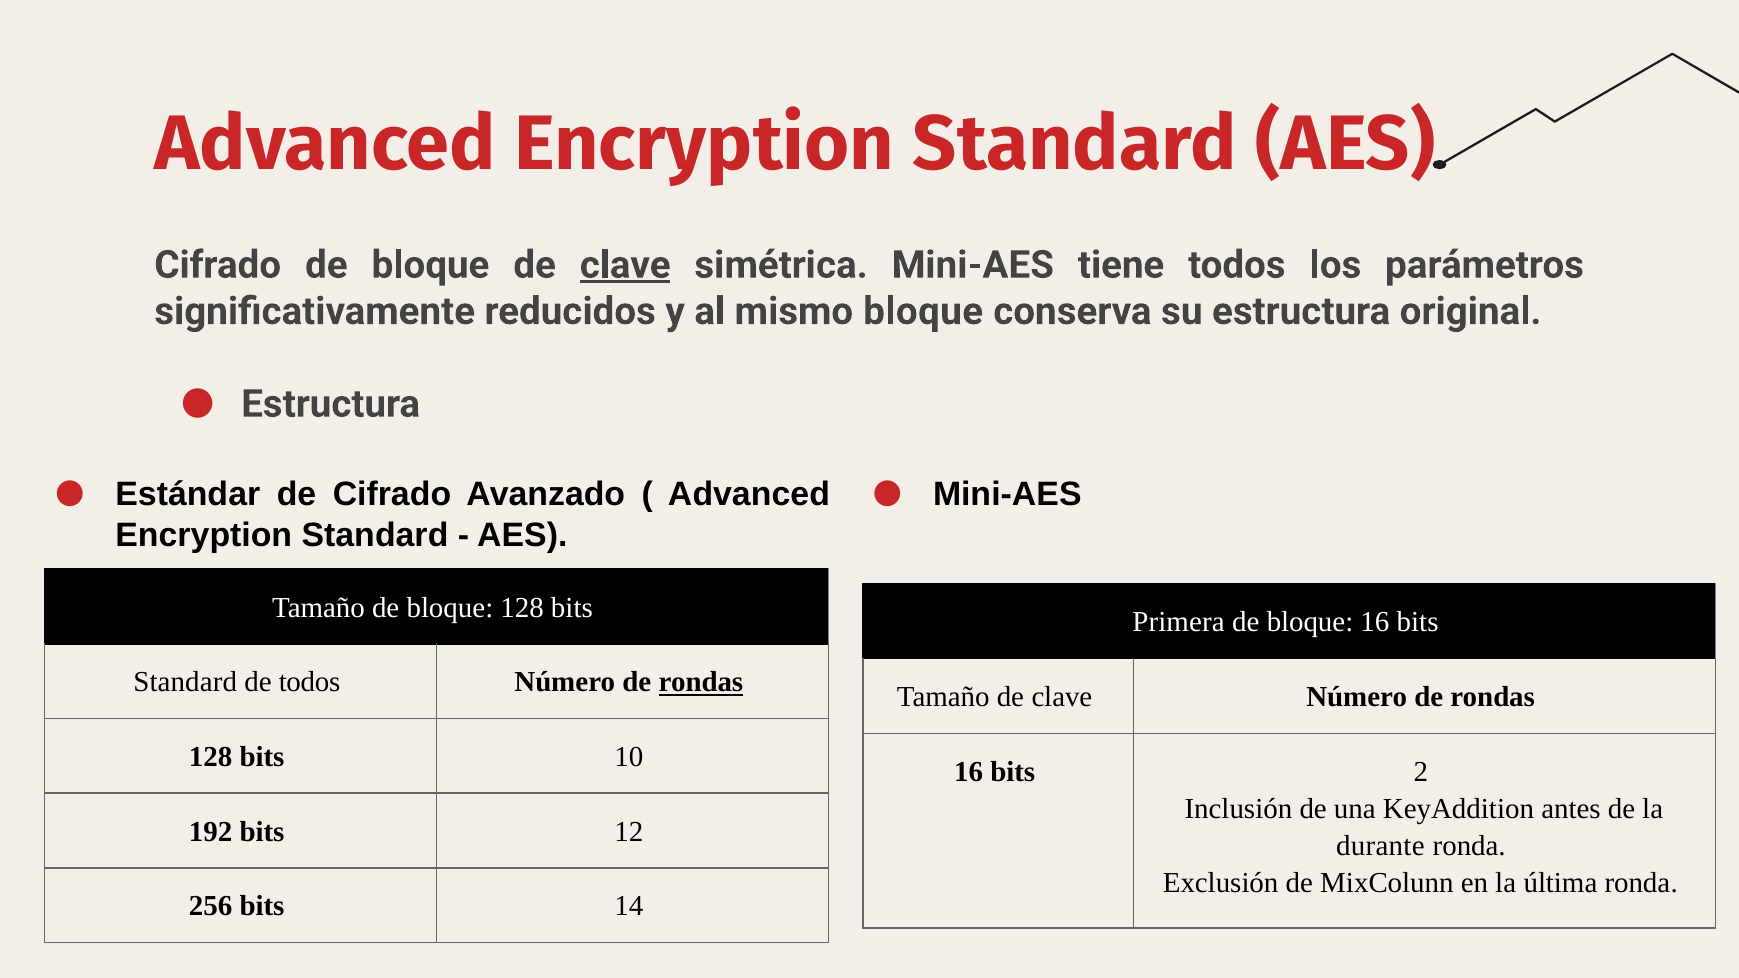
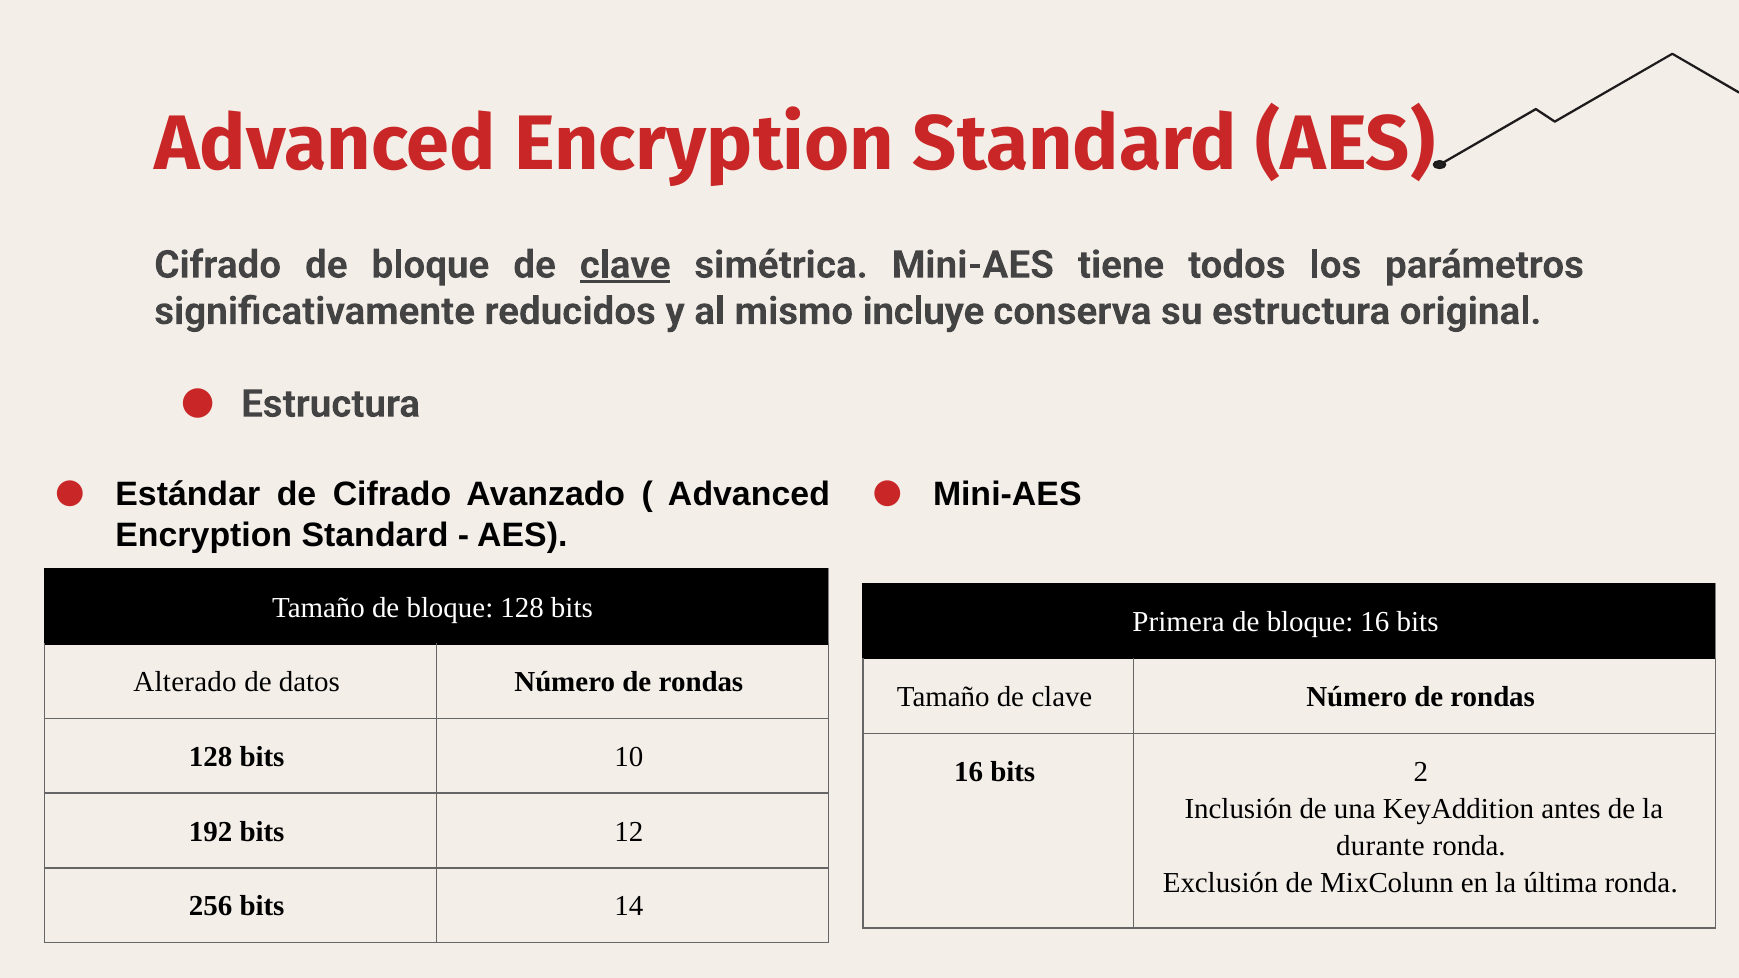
mismo bloque: bloque -> incluye
Standard at (185, 682): Standard -> Alterado
de todos: todos -> datos
rondas at (701, 682) underline: present -> none
